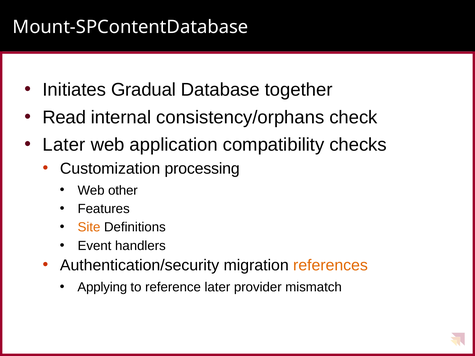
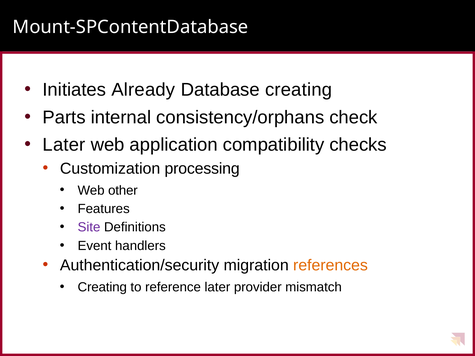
Gradual: Gradual -> Already
Database together: together -> creating
Read: Read -> Parts
Site colour: orange -> purple
Applying at (102, 287): Applying -> Creating
